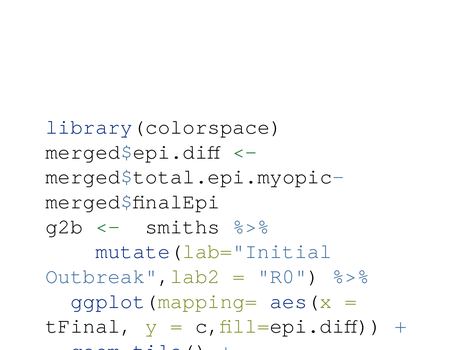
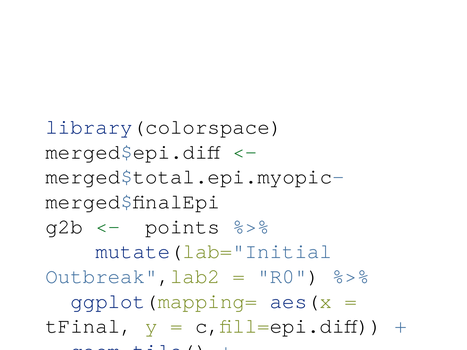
smiths: smiths -> points
